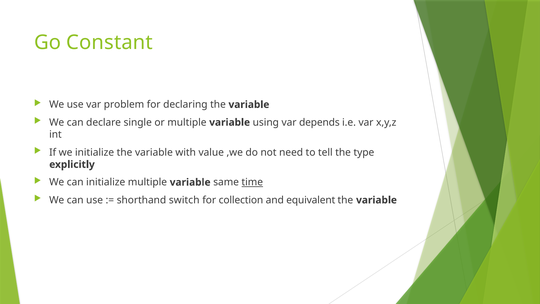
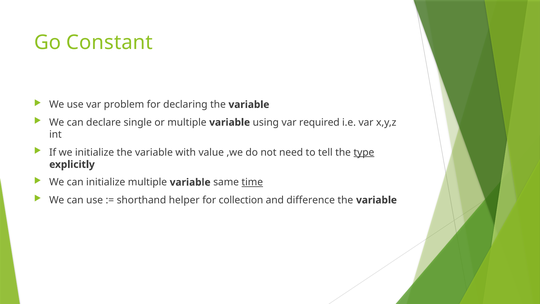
depends: depends -> required
type underline: none -> present
switch: switch -> helper
equivalent: equivalent -> difference
